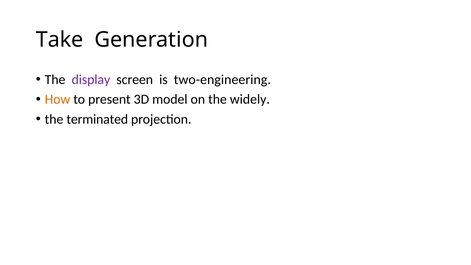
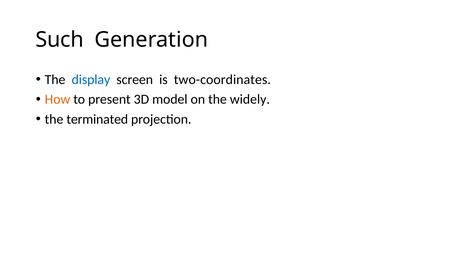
Take: Take -> Such
display colour: purple -> blue
two-engineering: two-engineering -> two-coordinates
